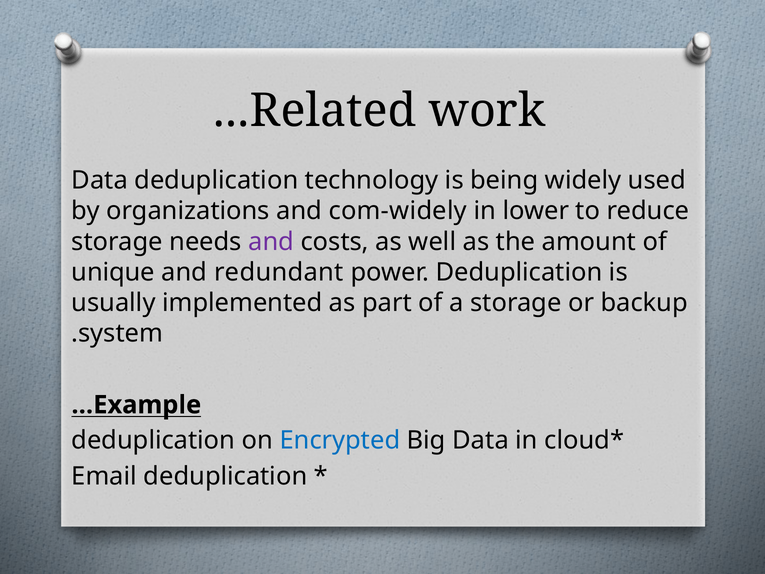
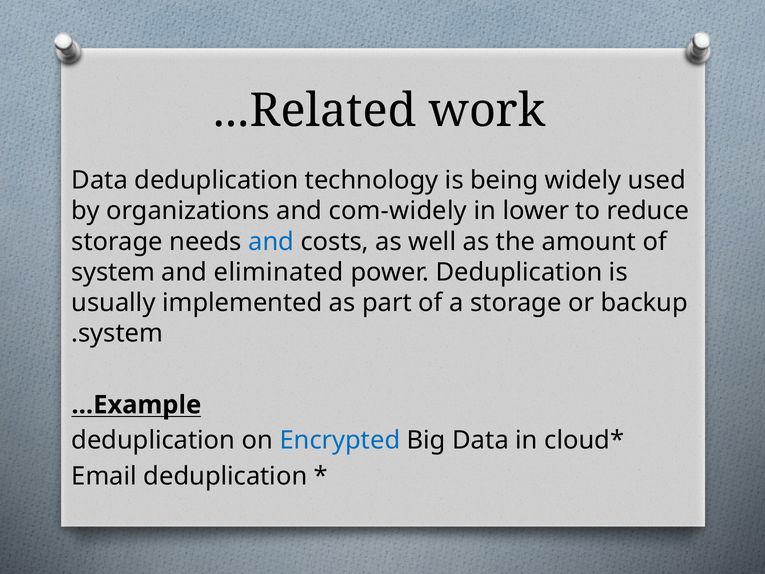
and at (271, 242) colour: purple -> blue
unique at (113, 272): unique -> system
redundant: redundant -> eliminated
